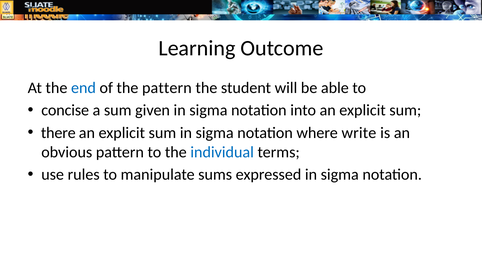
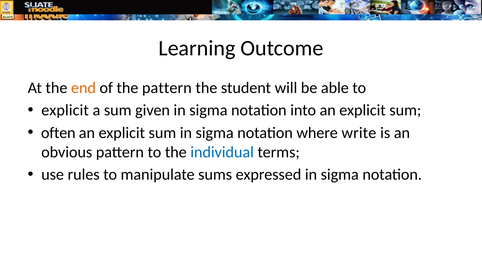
end colour: blue -> orange
concise at (65, 110): concise -> explicit
there: there -> often
